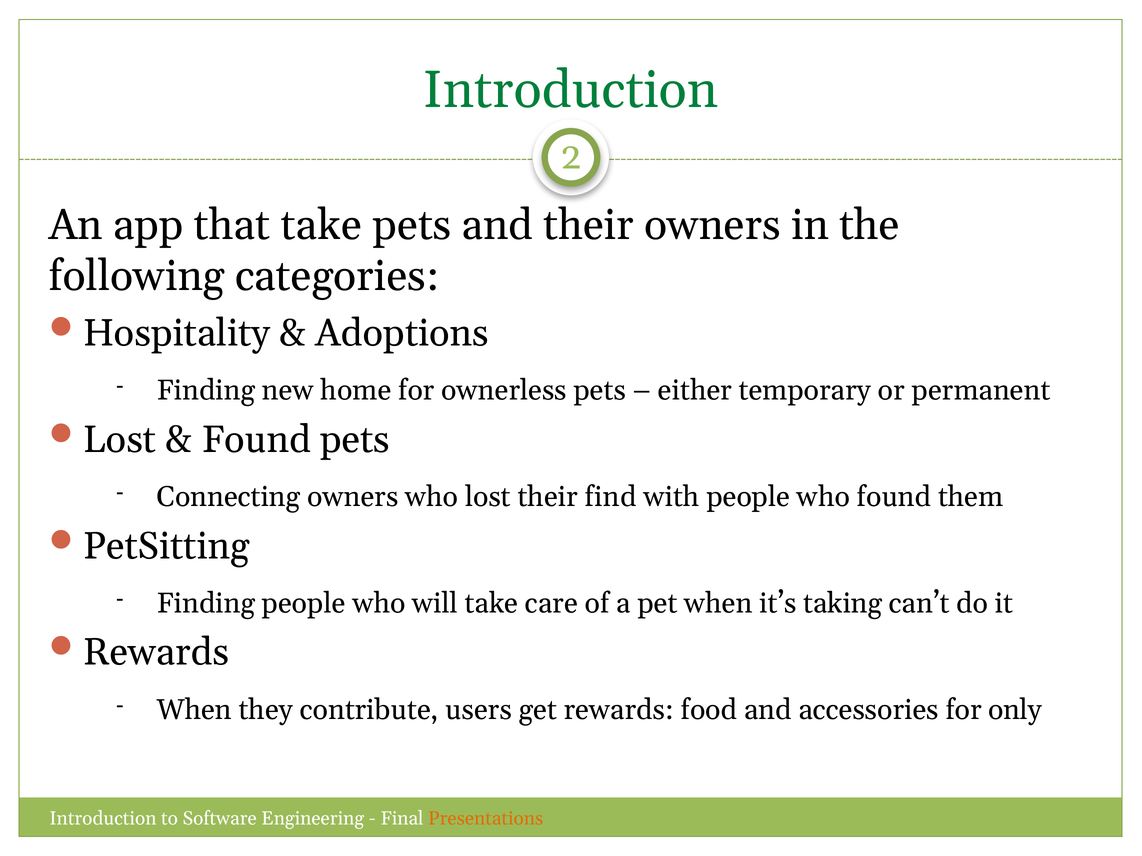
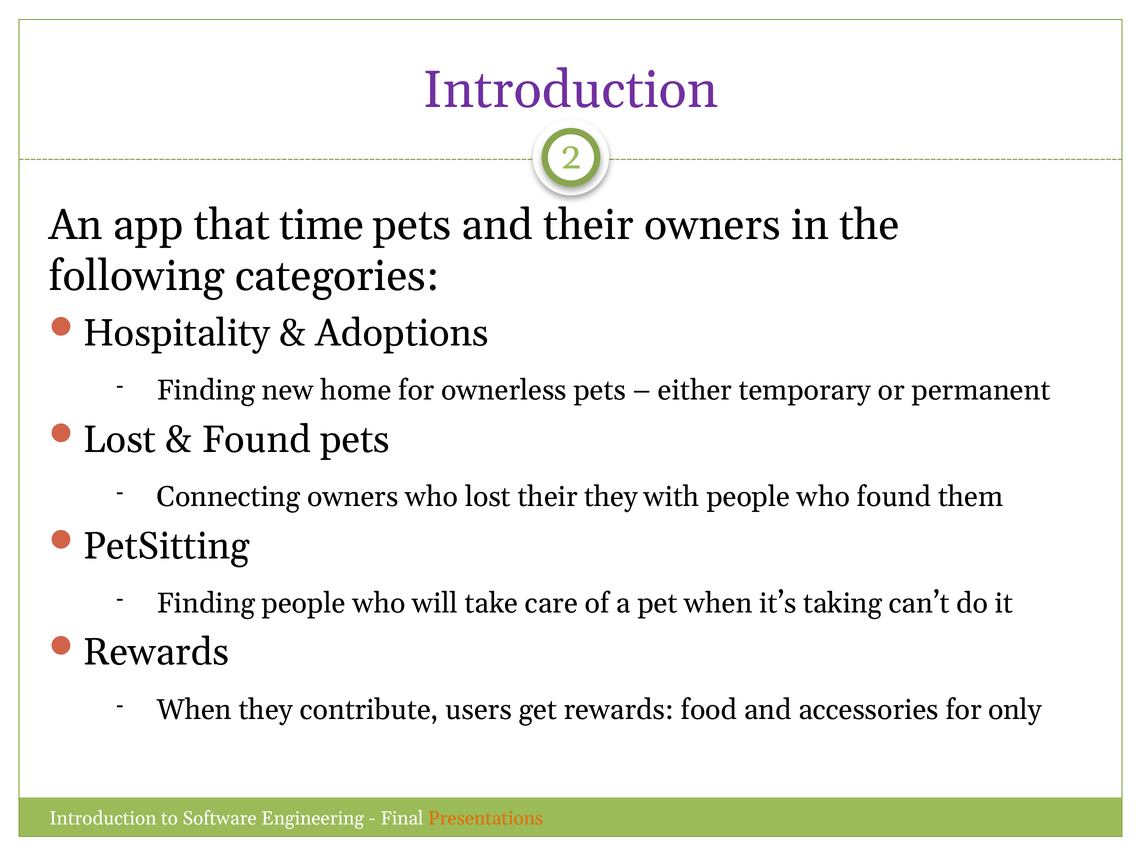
Introduction at (570, 90) colour: green -> purple
that take: take -> time
their find: find -> they
